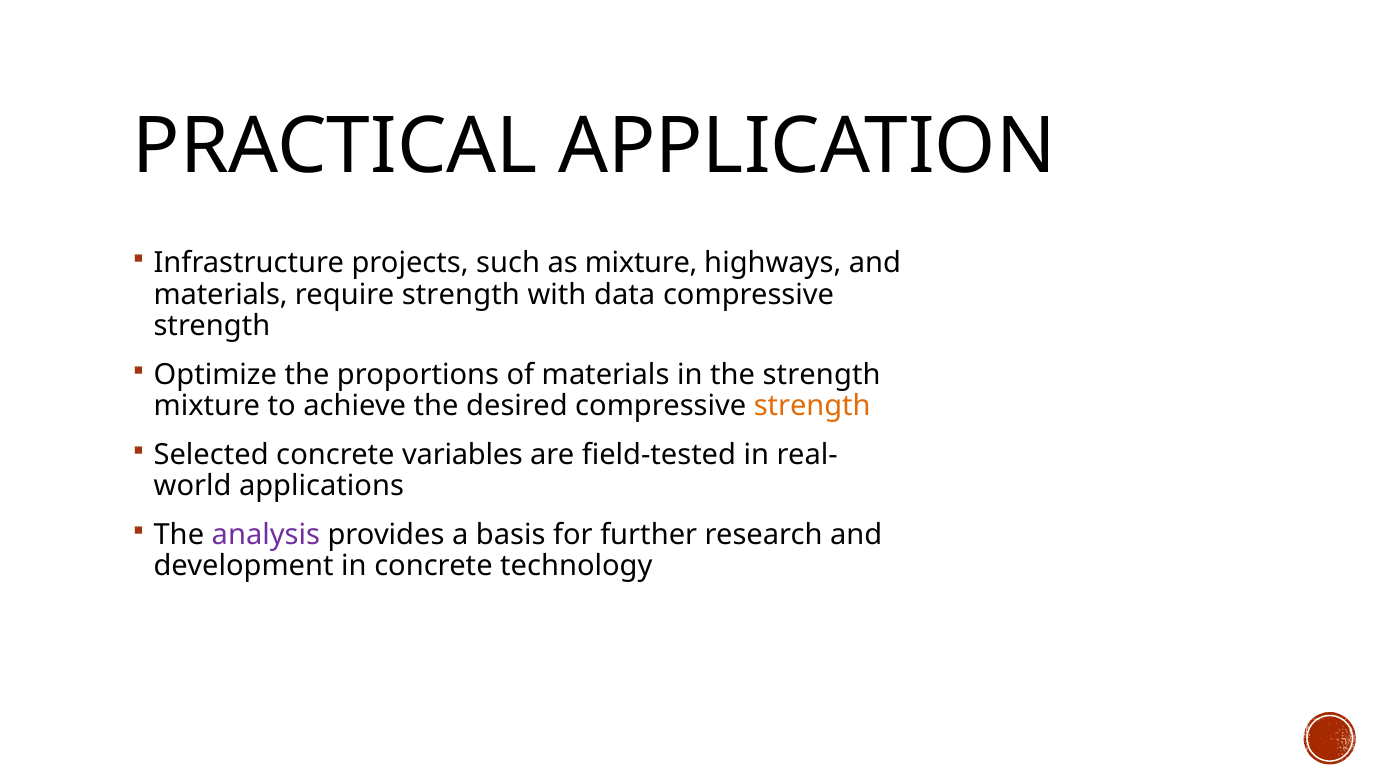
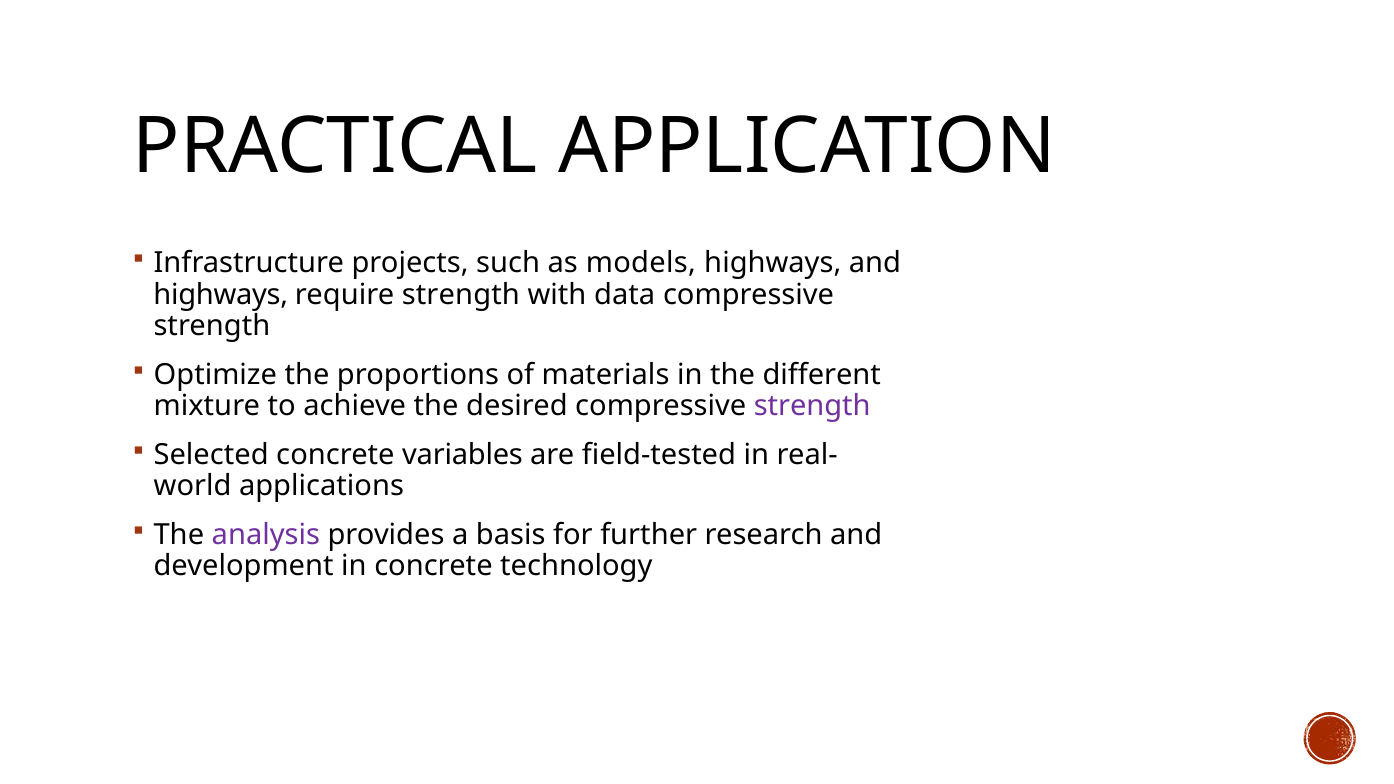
as mixture: mixture -> models
materials at (221, 295): materials -> highways
the strength: strength -> different
strength at (812, 406) colour: orange -> purple
